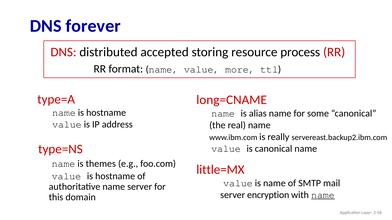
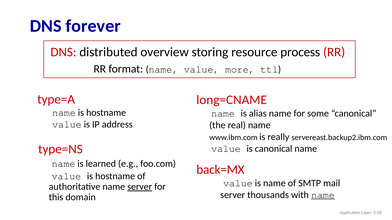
accepted: accepted -> overview
themes: themes -> learned
little=MX: little=MX -> back=MX
server at (140, 187) underline: none -> present
encryption: encryption -> thousands
